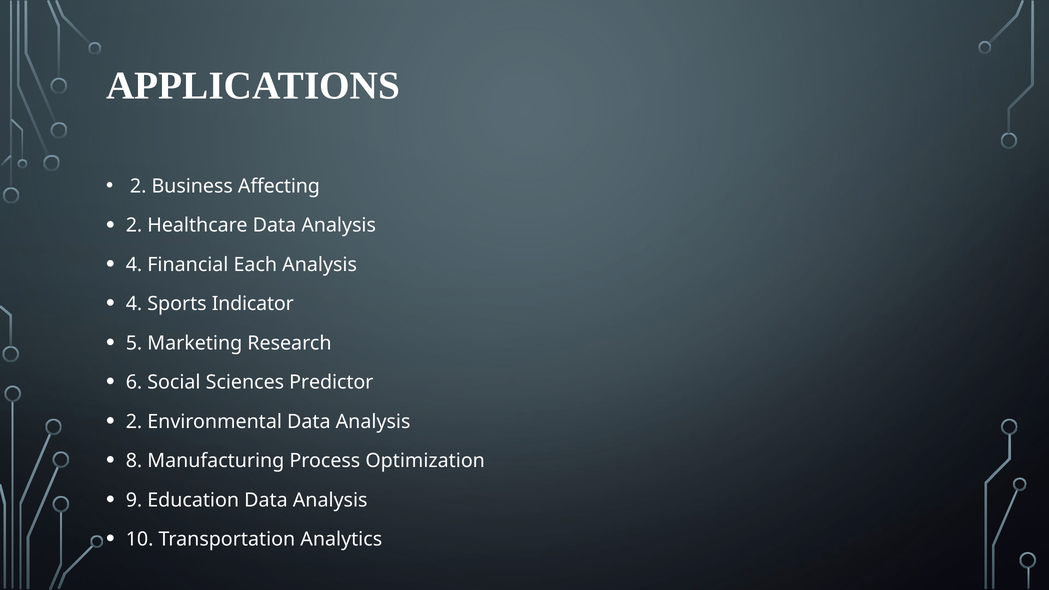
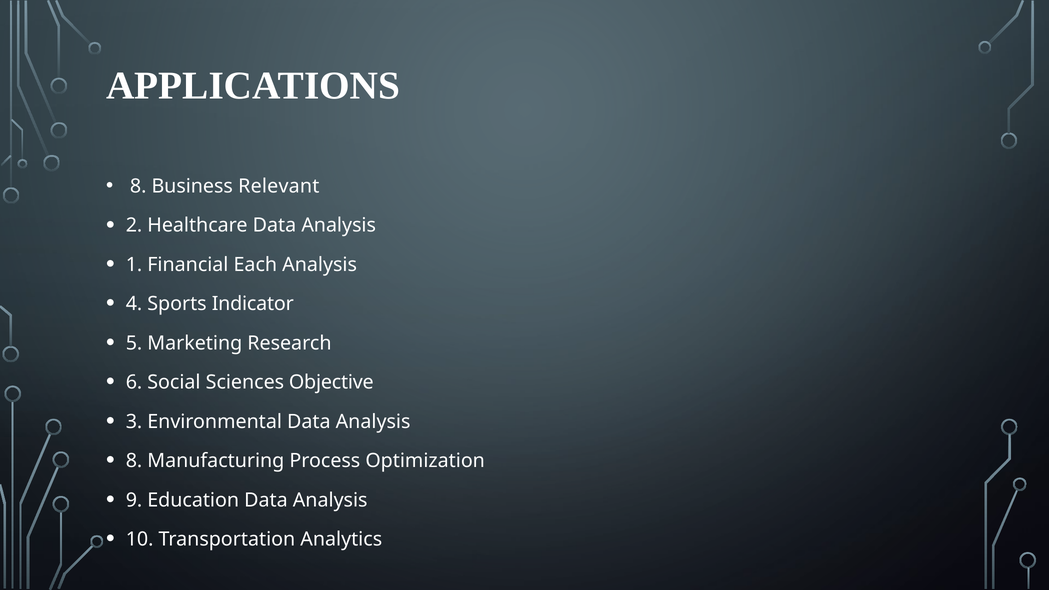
2 at (138, 186): 2 -> 8
Affecting: Affecting -> Relevant
4 at (134, 265): 4 -> 1
Predictor: Predictor -> Objective
2 at (134, 422): 2 -> 3
